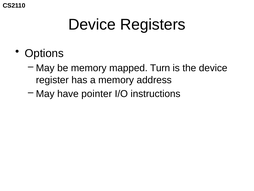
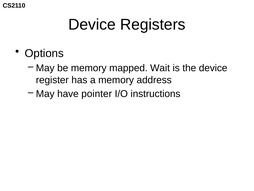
Turn: Turn -> Wait
